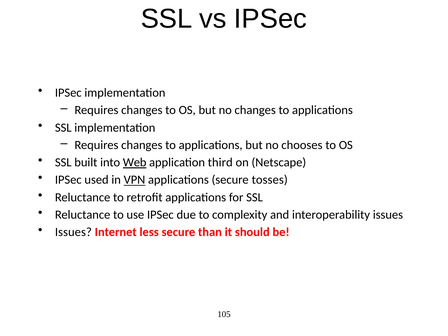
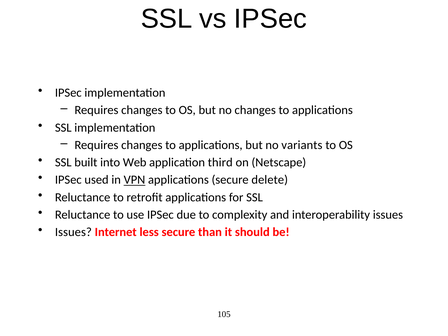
chooses: chooses -> variants
Web underline: present -> none
tosses: tosses -> delete
